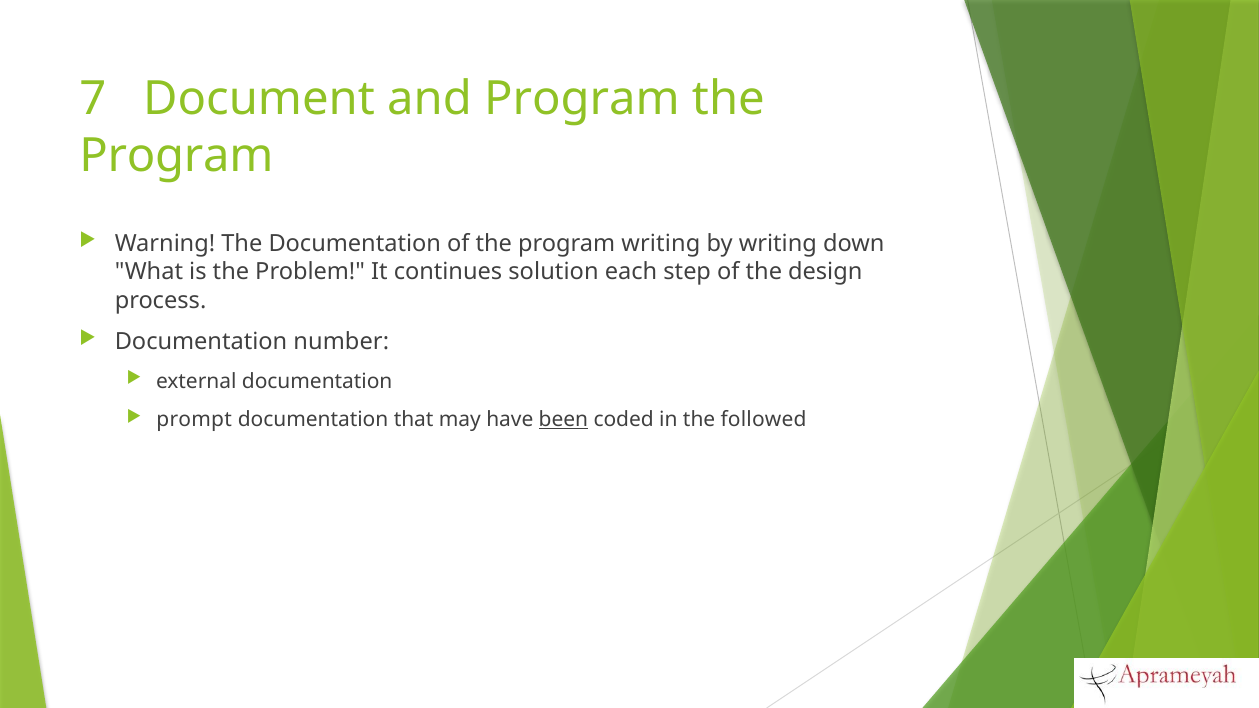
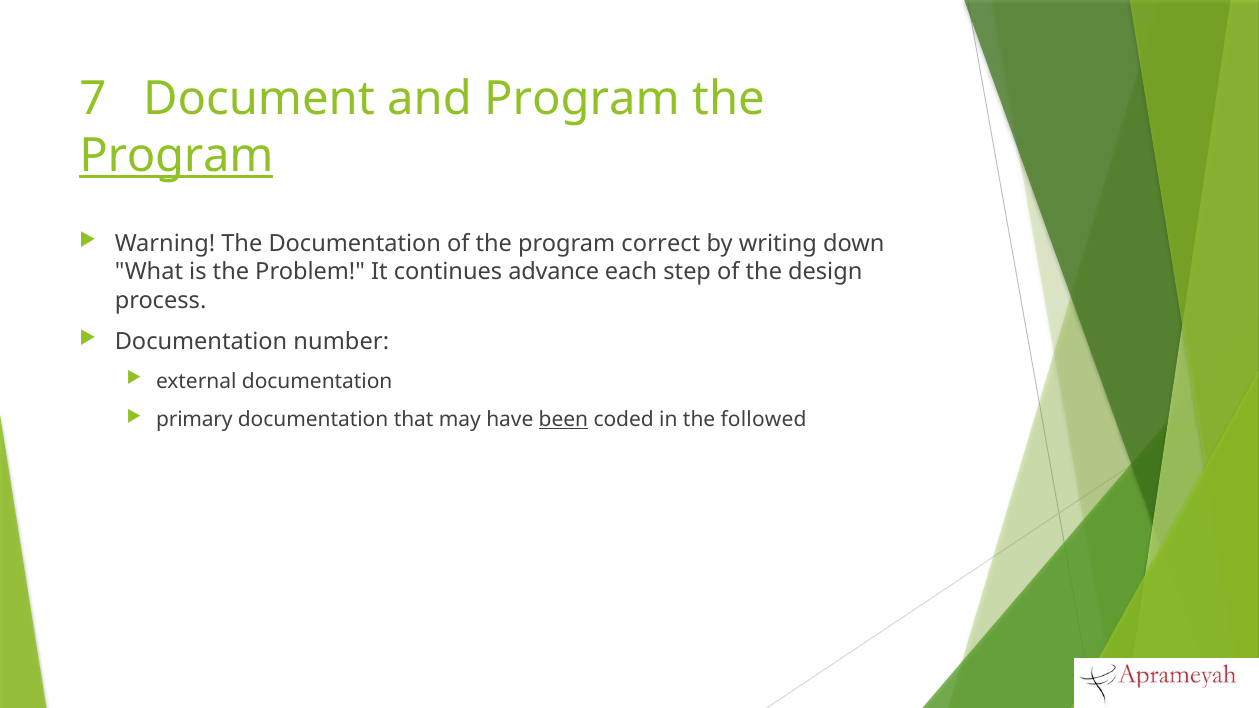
Program at (176, 156) underline: none -> present
program writing: writing -> correct
solution: solution -> advance
prompt: prompt -> primary
